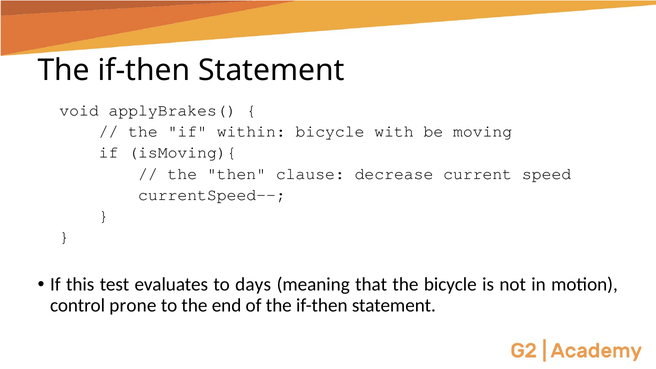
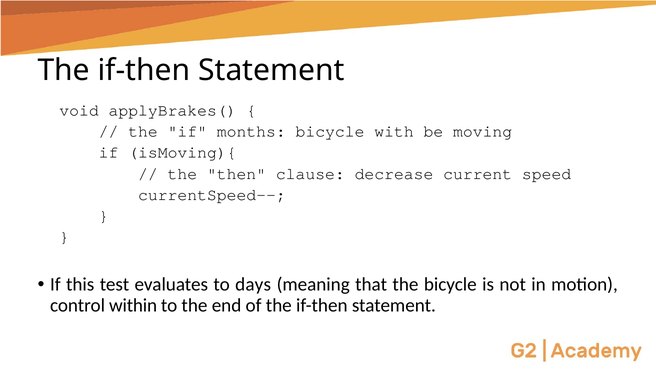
within: within -> months
prone: prone -> within
